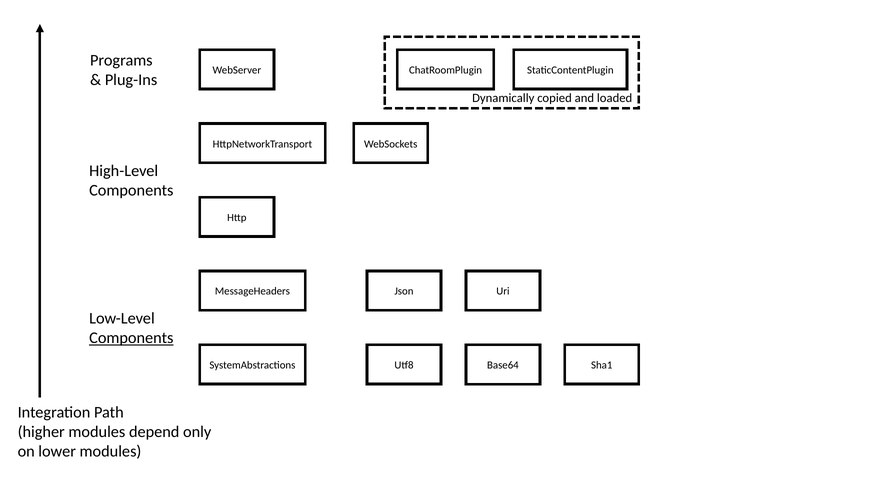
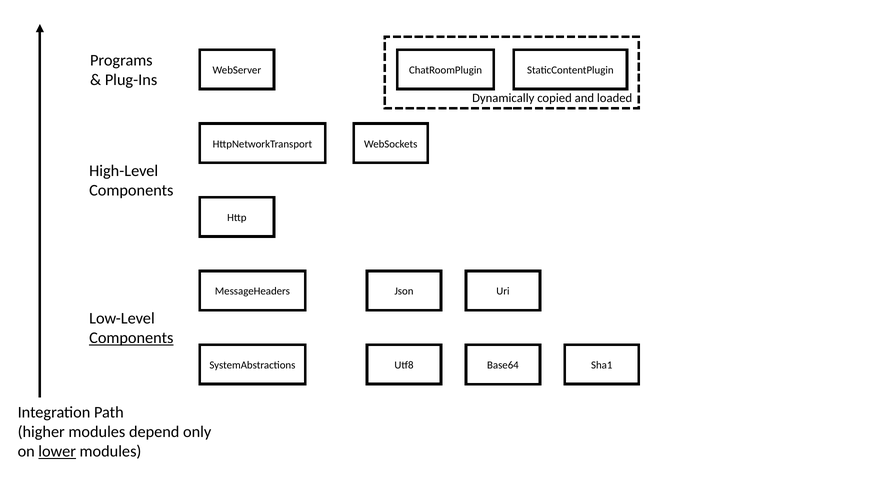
lower underline: none -> present
